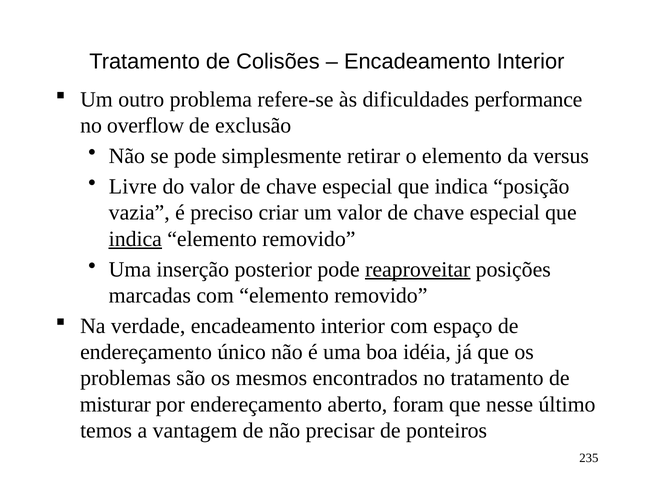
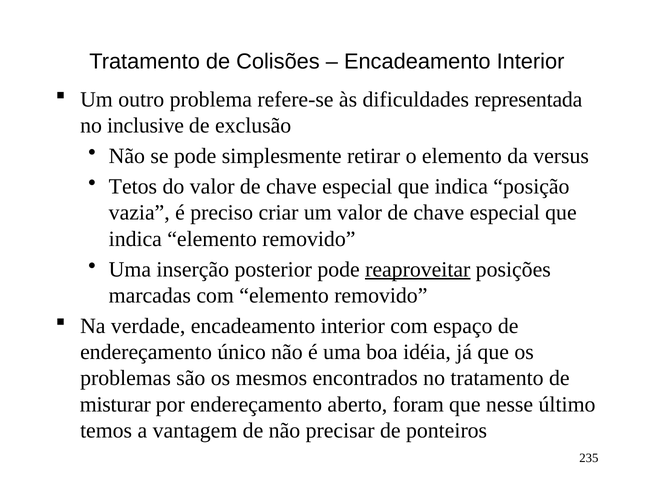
performance: performance -> representada
overflow: overflow -> inclusive
Livre: Livre -> Tetos
indica at (135, 239) underline: present -> none
